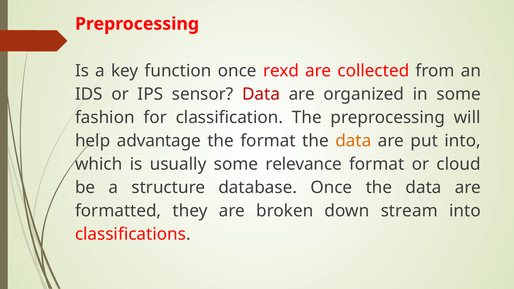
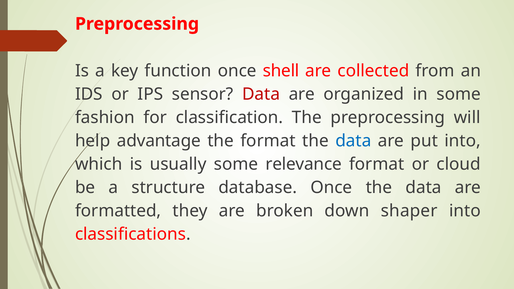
rexd: rexd -> shell
data at (353, 141) colour: orange -> blue
stream: stream -> shaper
